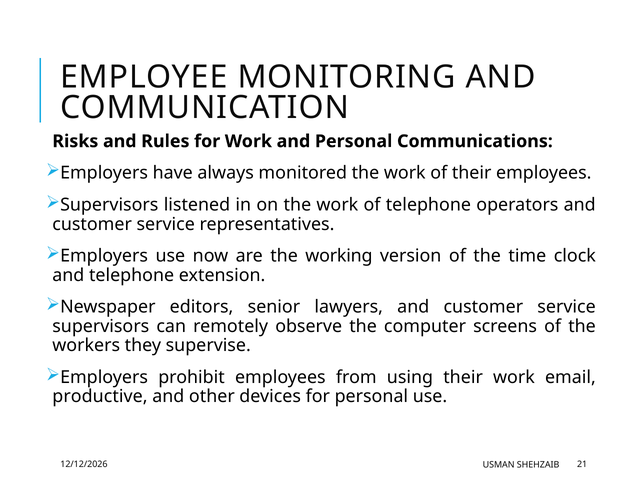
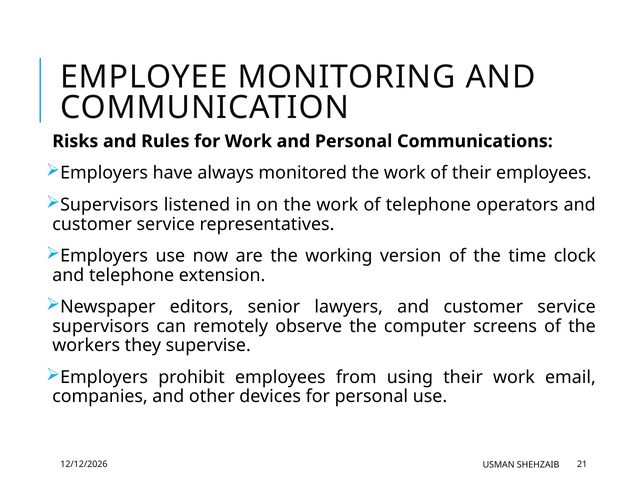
productive: productive -> companies
